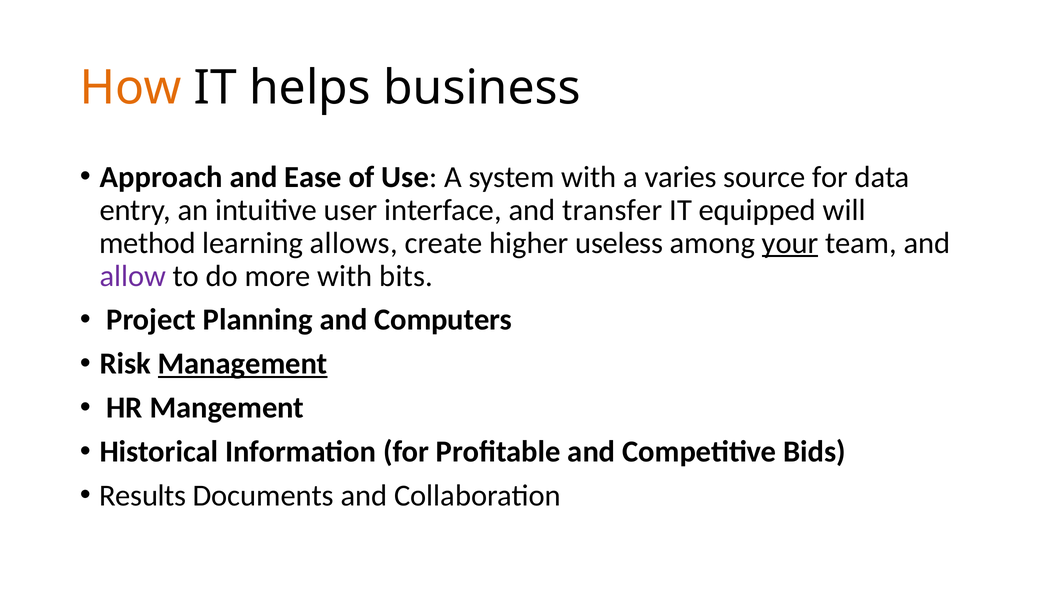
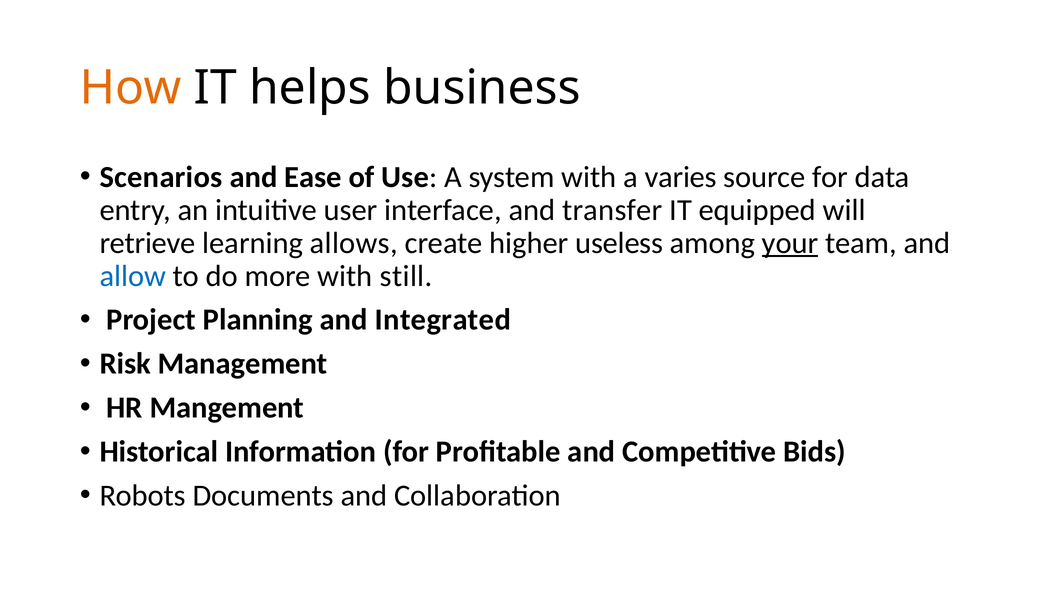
Approach: Approach -> Scenarios
method: method -> retrieve
allow colour: purple -> blue
bits: bits -> still
Computers: Computers -> Integrated
Management underline: present -> none
Results: Results -> Robots
